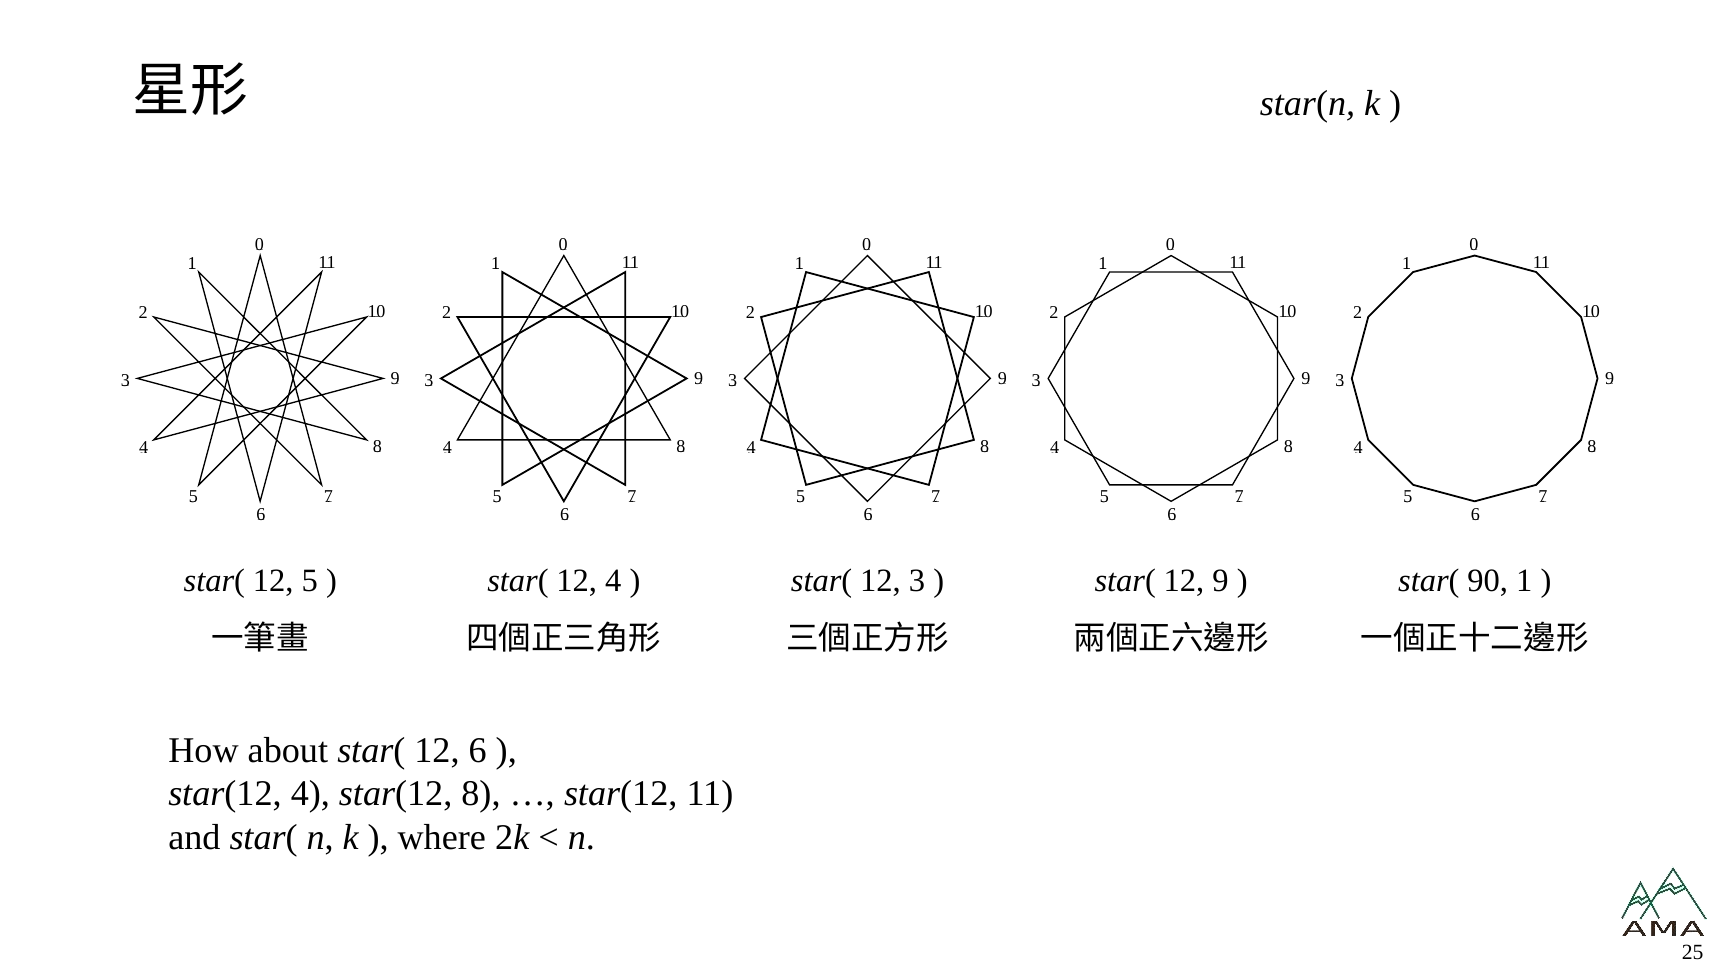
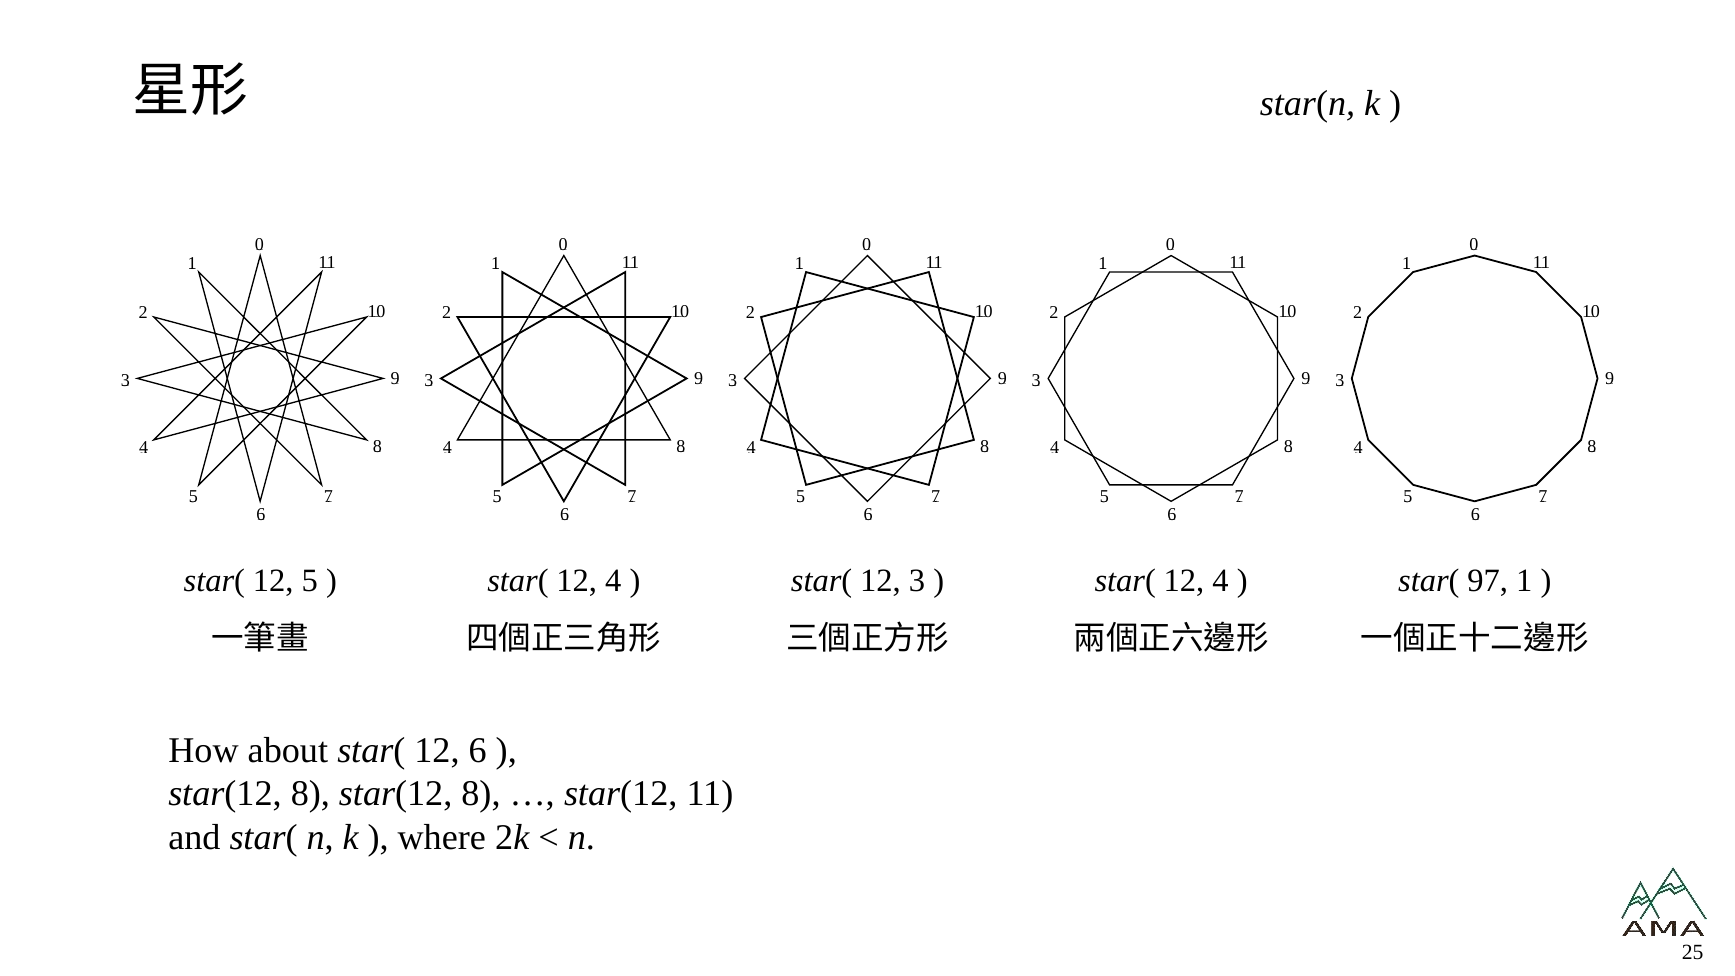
9 at (1221, 581): 9 -> 4
90: 90 -> 97
4 at (310, 794): 4 -> 8
